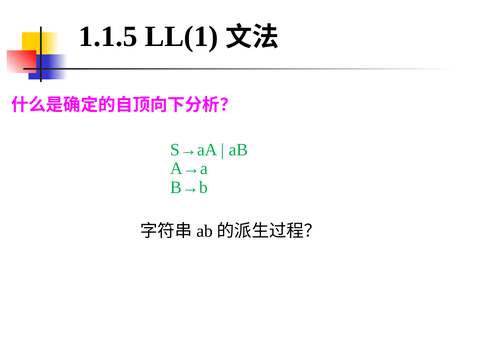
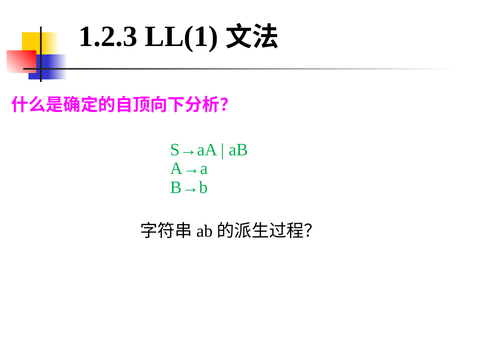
1.1.5: 1.1.5 -> 1.2.3
